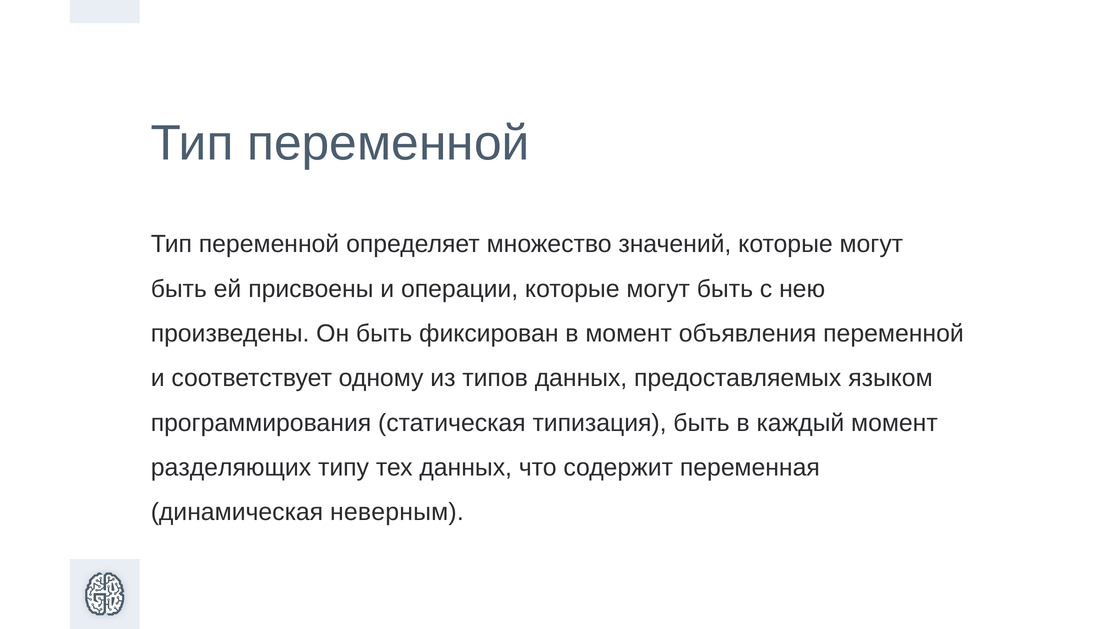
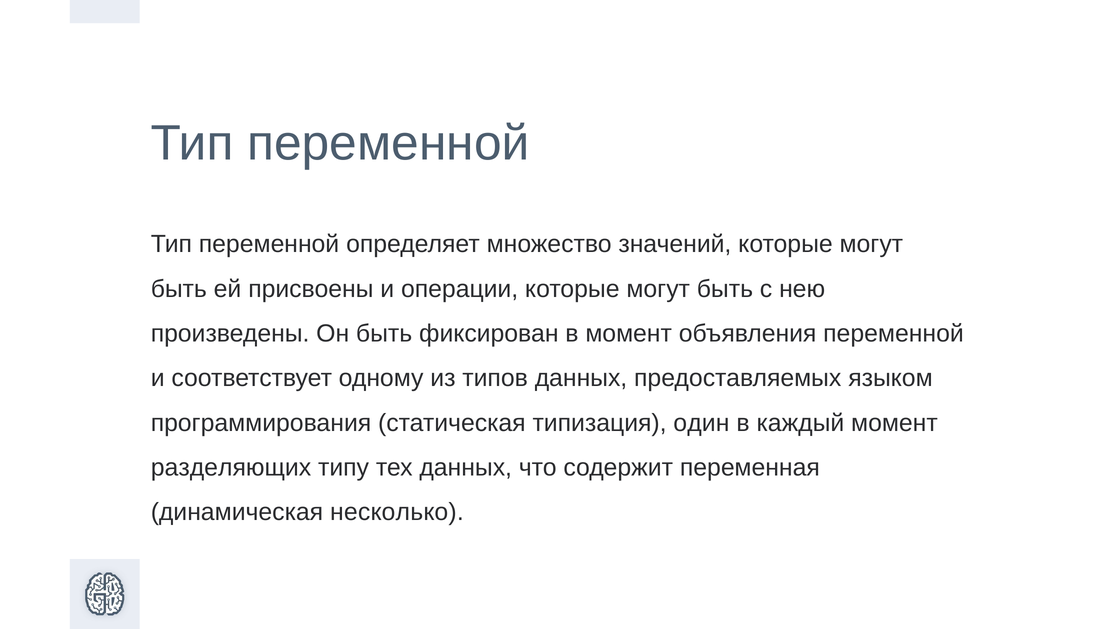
типизация быть: быть -> один
неверным: неверным -> несколько
